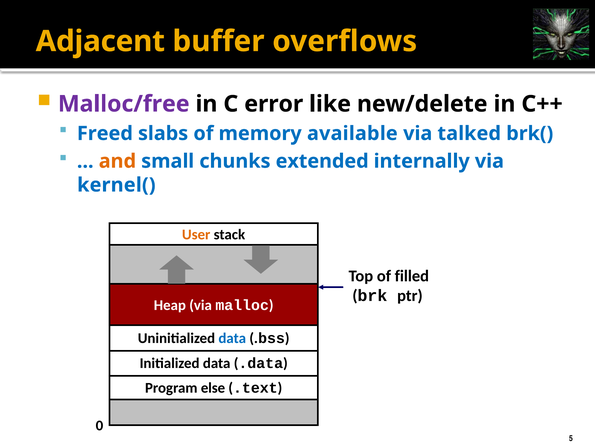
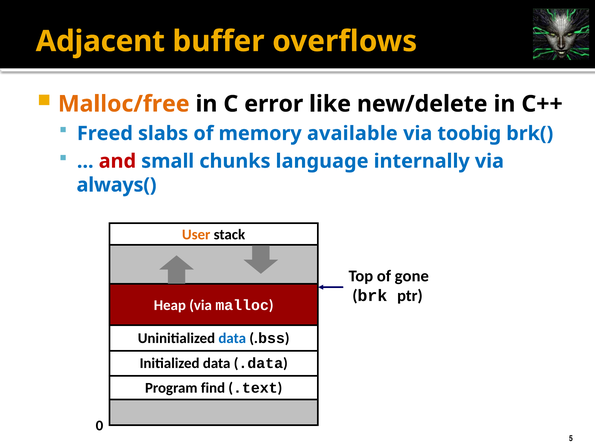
Malloc/free colour: purple -> orange
talked: talked -> toobig
and colour: orange -> red
extended: extended -> language
kernel(: kernel( -> always(
filled: filled -> gone
else: else -> find
